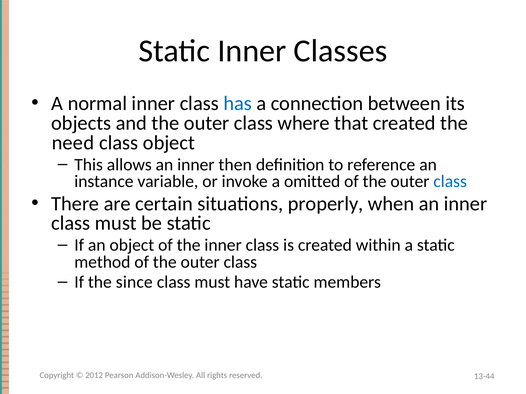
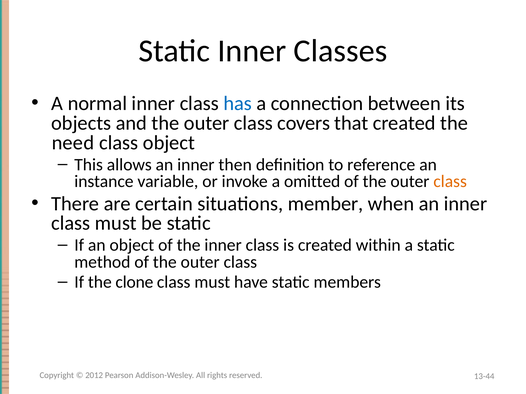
where: where -> covers
class at (450, 182) colour: blue -> orange
properly: properly -> member
since: since -> clone
